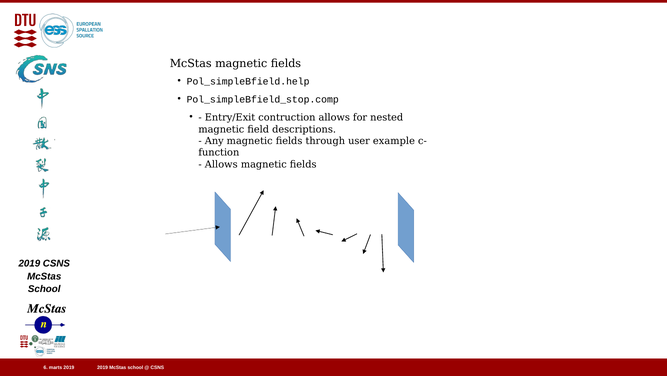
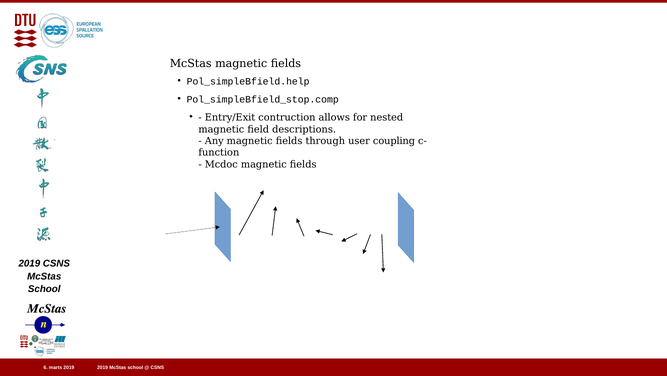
example: example -> coupling
Allows at (221, 164): Allows -> Mcdoc
